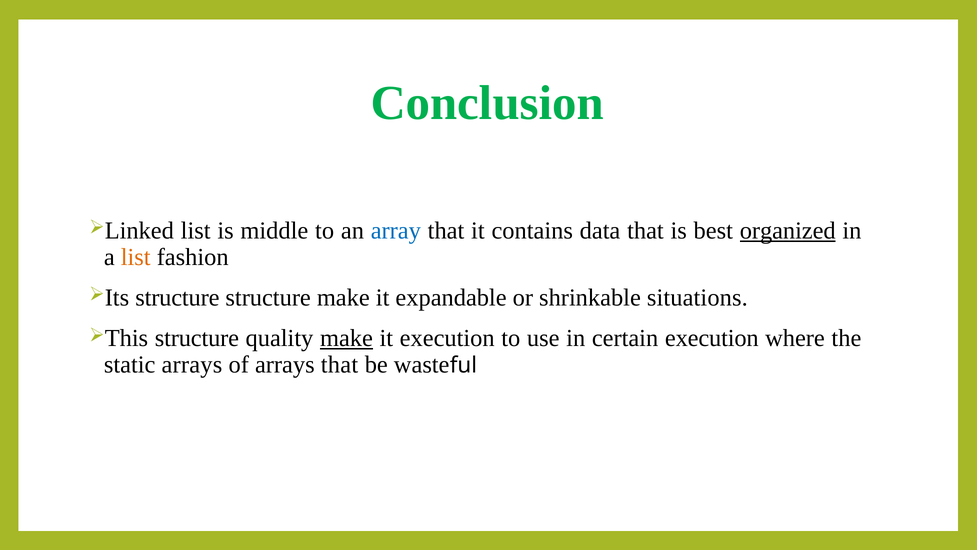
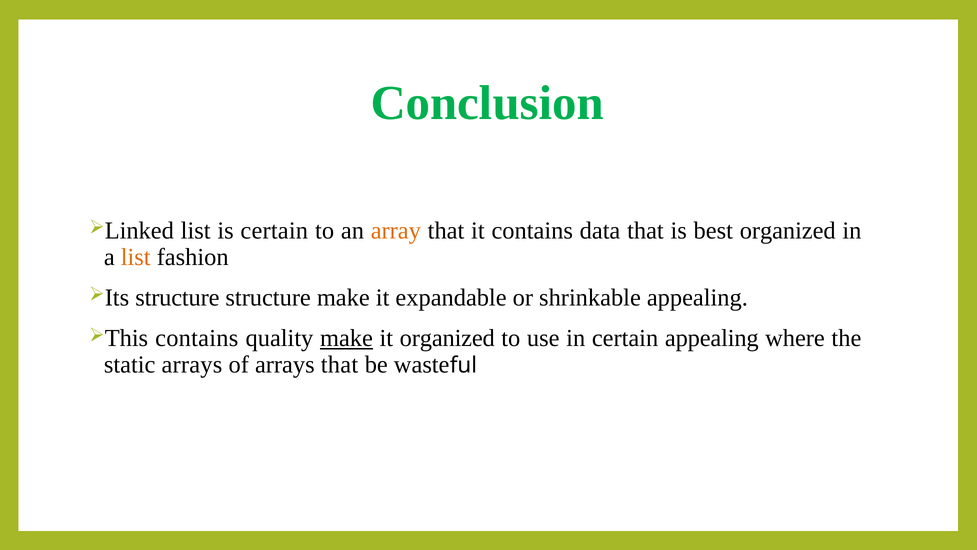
is middle: middle -> certain
array colour: blue -> orange
organized at (788, 230) underline: present -> none
shrinkable situations: situations -> appealing
structure at (197, 338): structure -> contains
it execution: execution -> organized
certain execution: execution -> appealing
